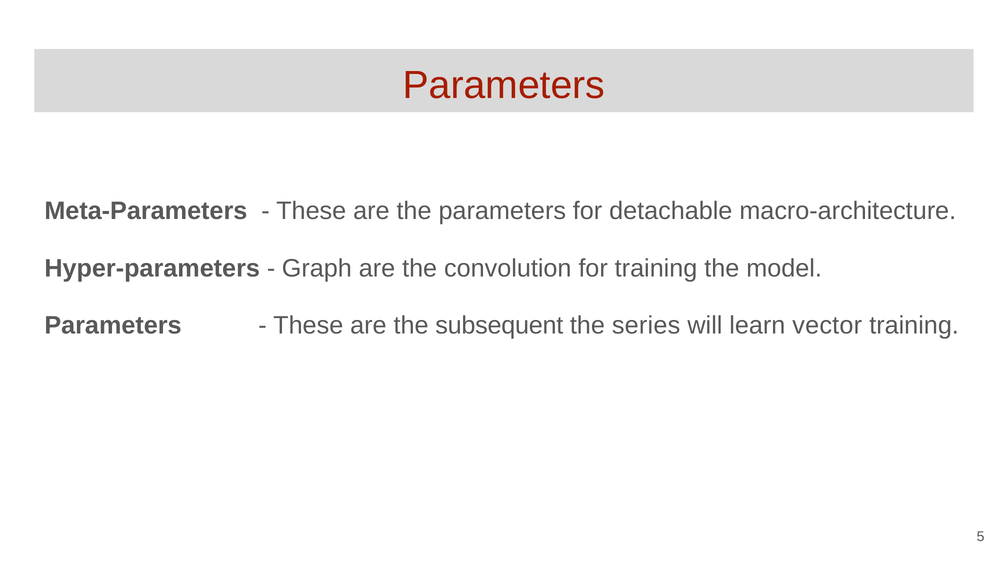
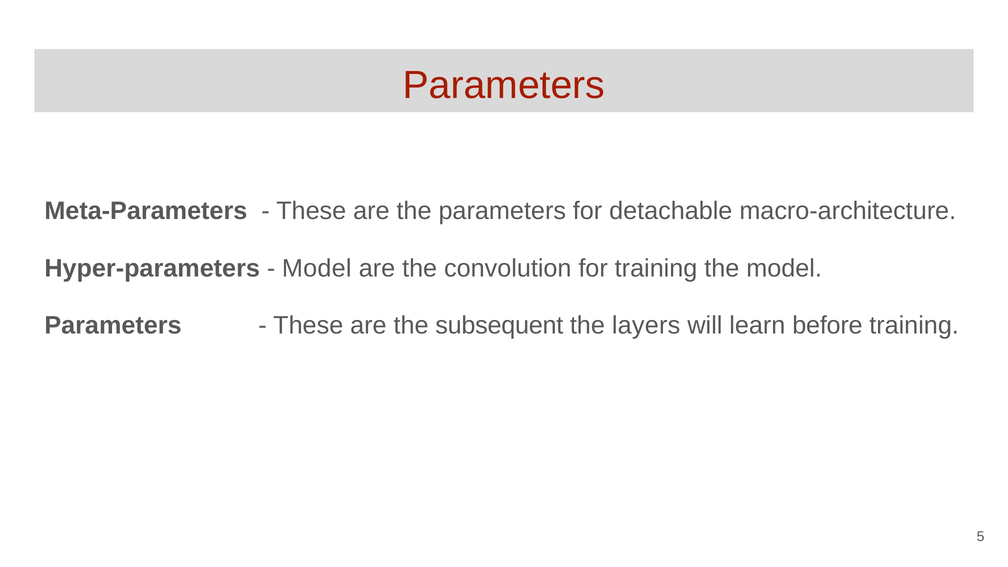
Graph at (317, 268): Graph -> Model
series: series -> layers
vector: vector -> before
